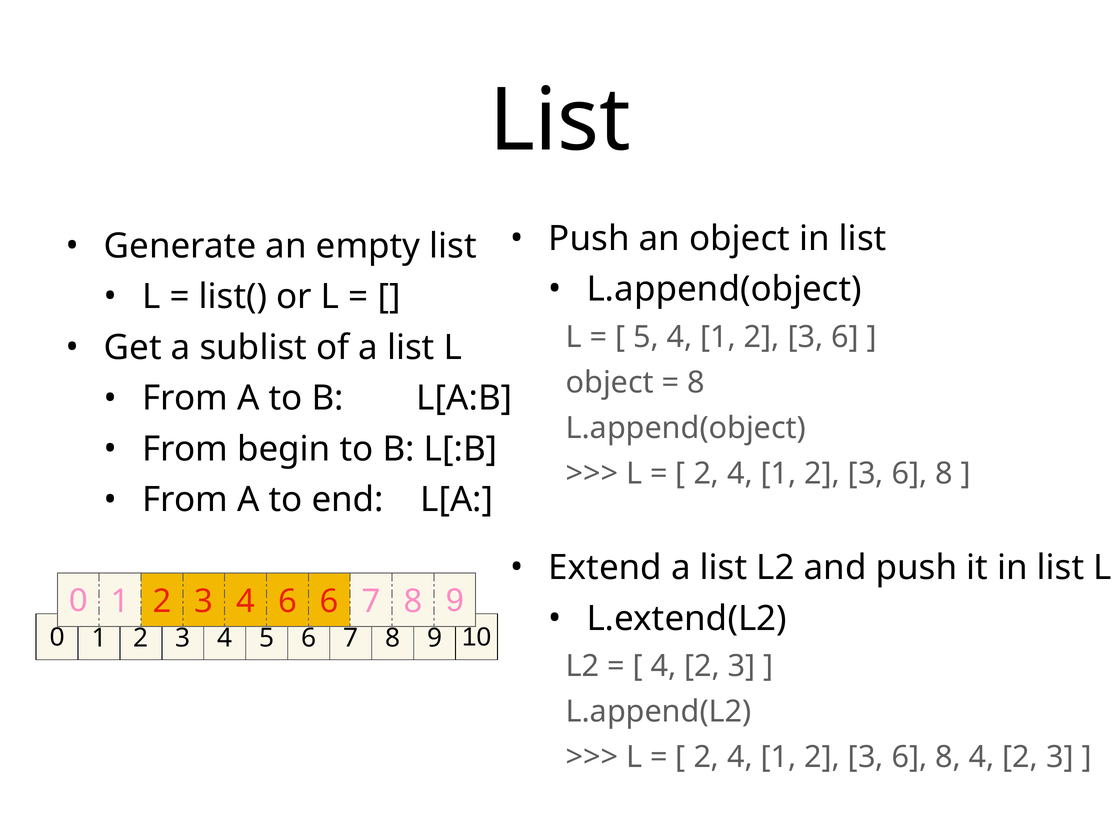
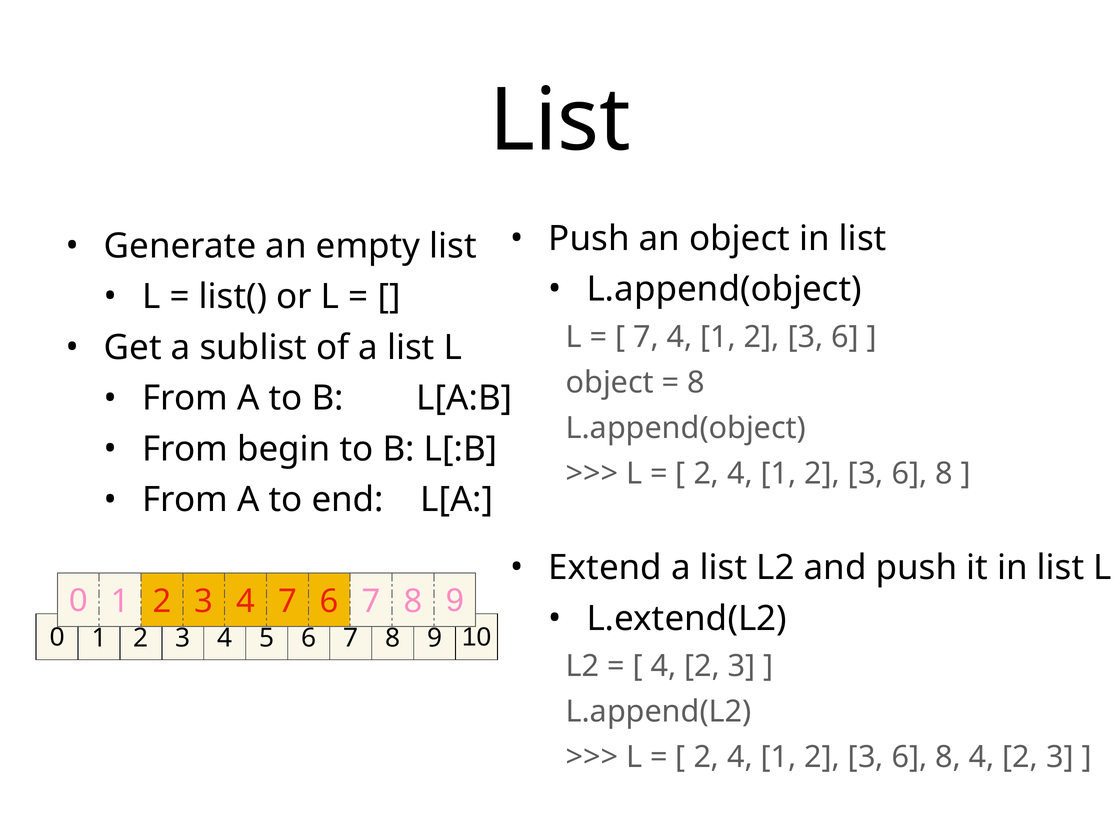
5 at (646, 337): 5 -> 7
4 6: 6 -> 7
